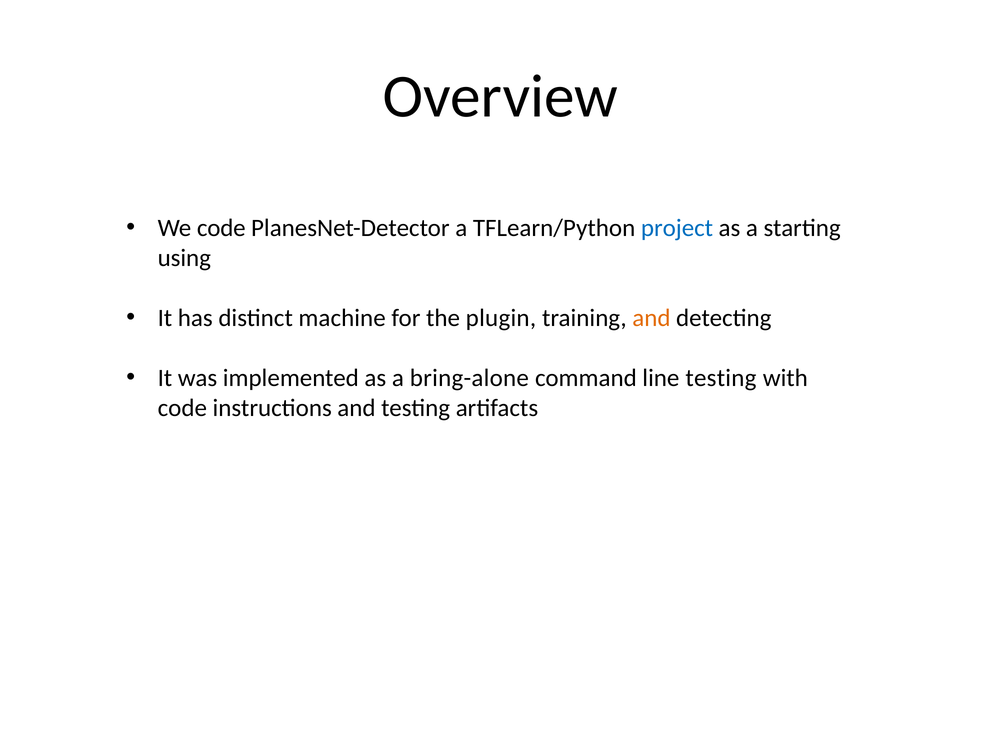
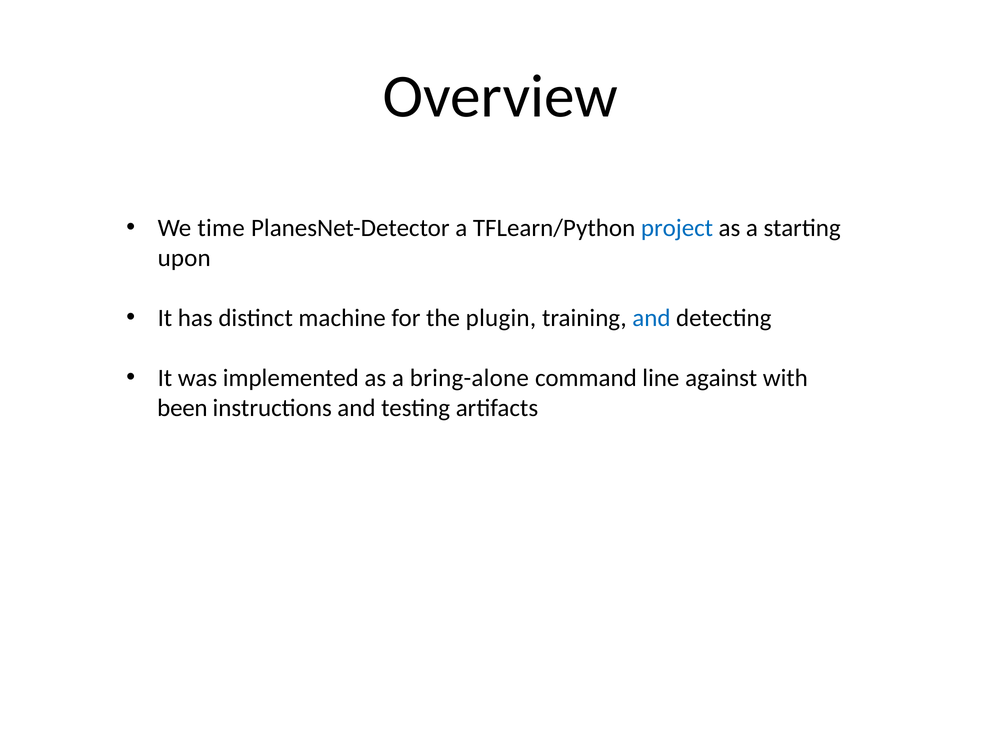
We code: code -> time
using: using -> upon
and at (651, 318) colour: orange -> blue
line testing: testing -> against
code at (182, 408): code -> been
